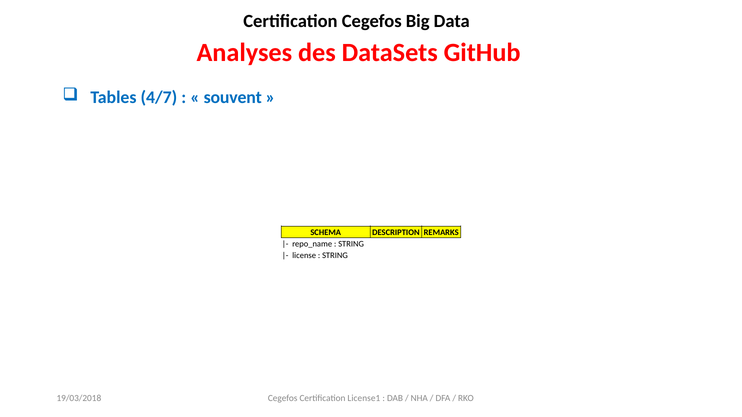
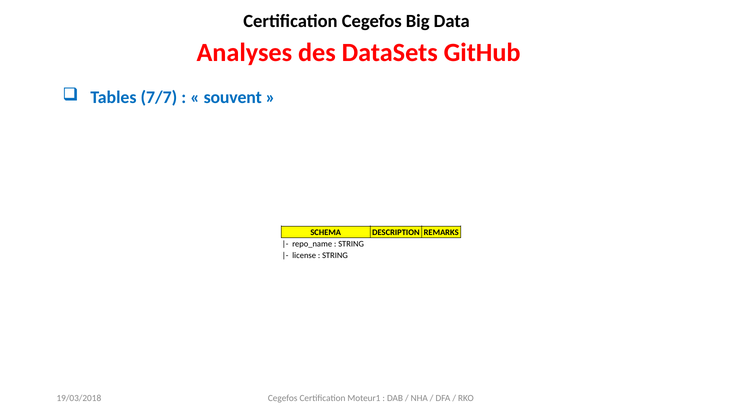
4/7: 4/7 -> 7/7
License1: License1 -> Moteur1
